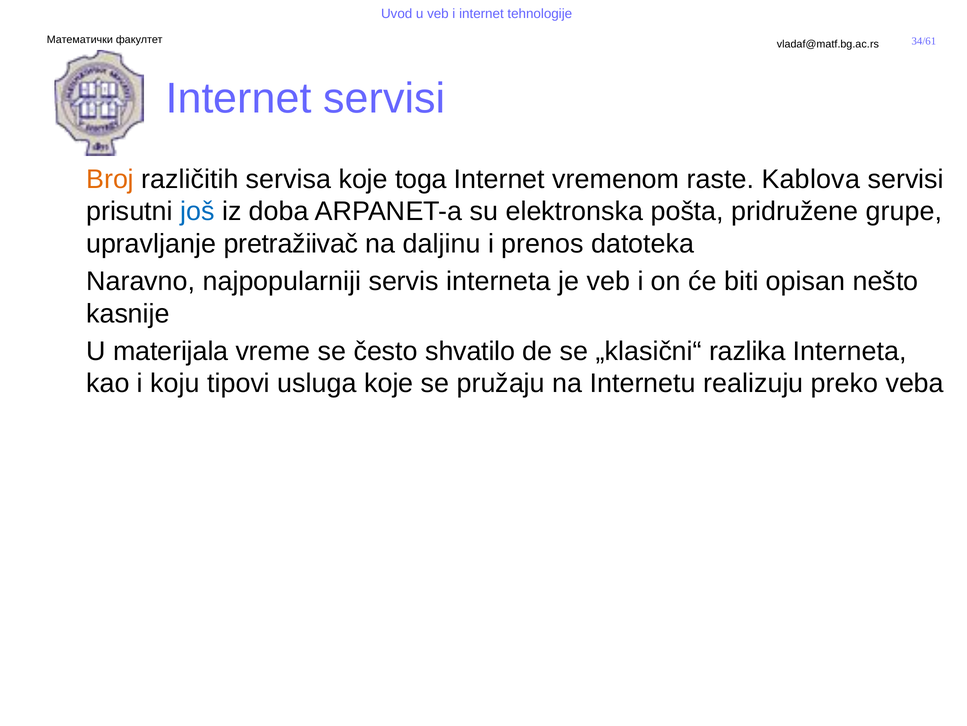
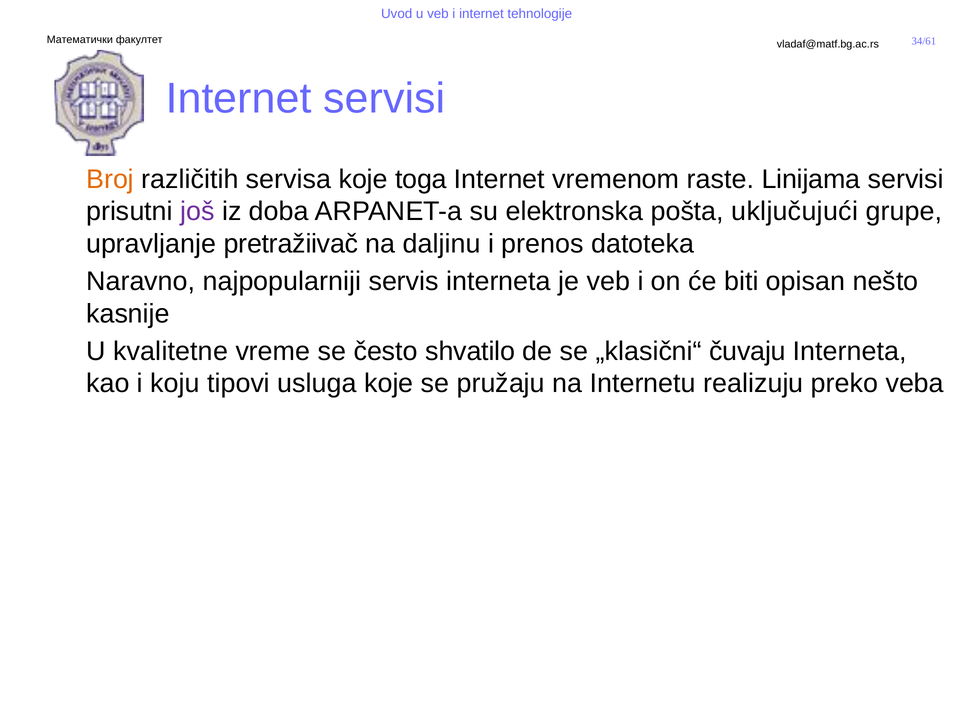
Kablova: Kablova -> Linijama
još colour: blue -> purple
pridružene: pridružene -> uključujući
materijala: materijala -> kvalitetne
razlika: razlika -> čuvaju
